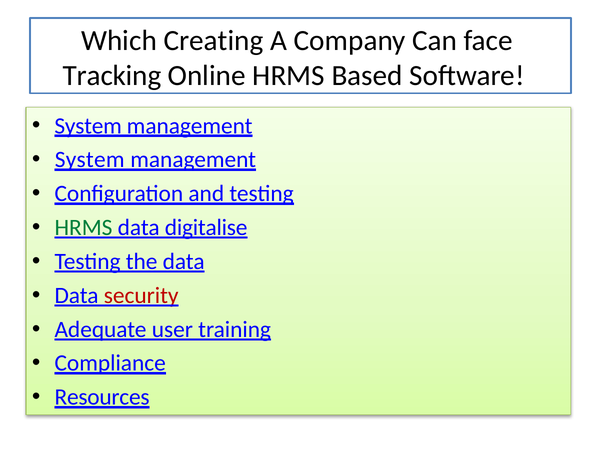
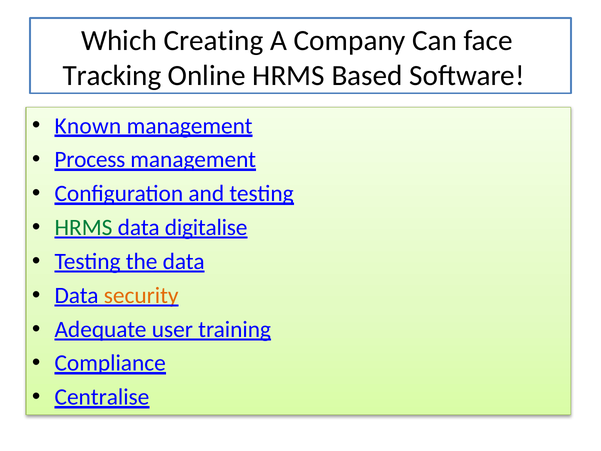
System at (88, 126): System -> Known
System at (90, 160): System -> Process
security colour: red -> orange
Resources: Resources -> Centralise
